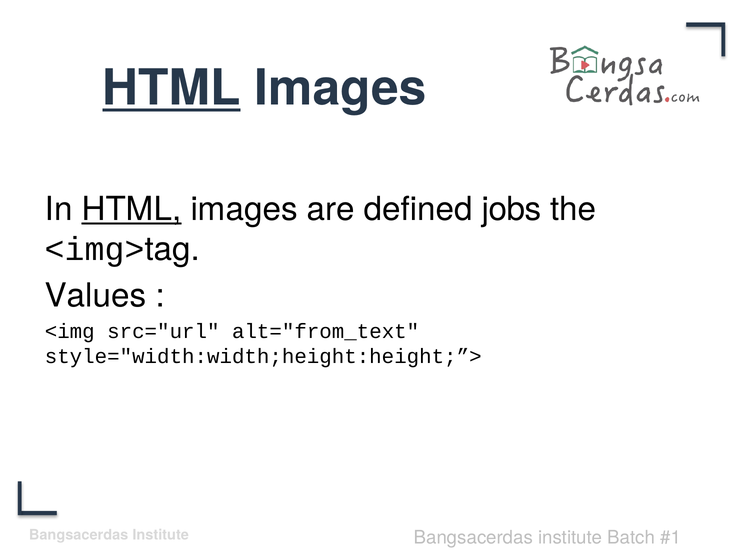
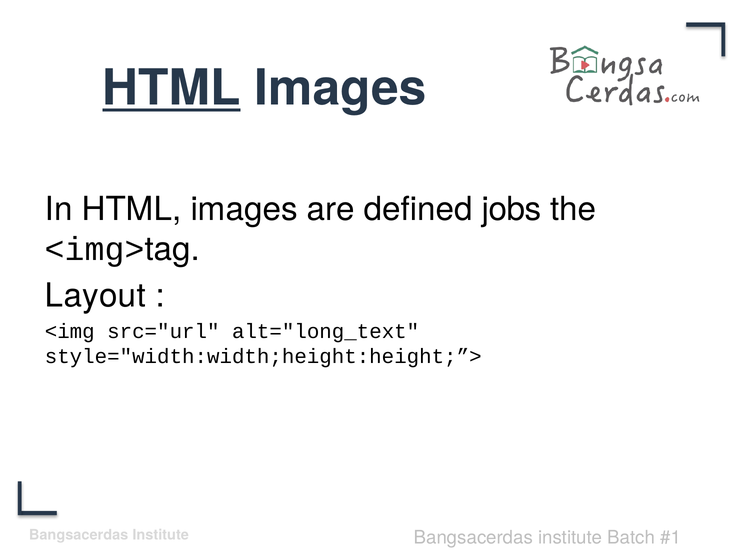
HTML at (131, 210) underline: present -> none
Values: Values -> Layout
alt="from_text: alt="from_text -> alt="long_text
